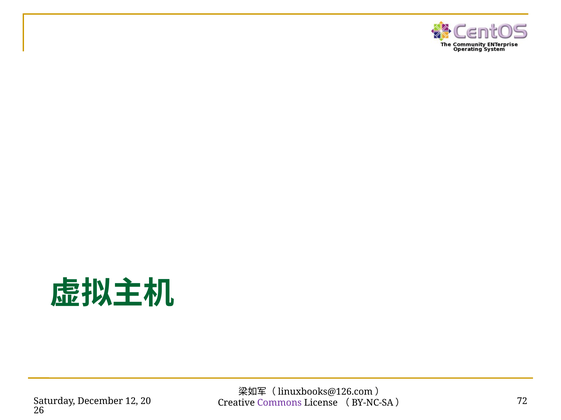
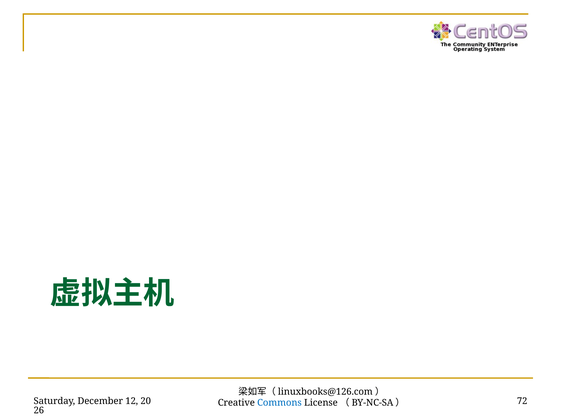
Commons colour: purple -> blue
